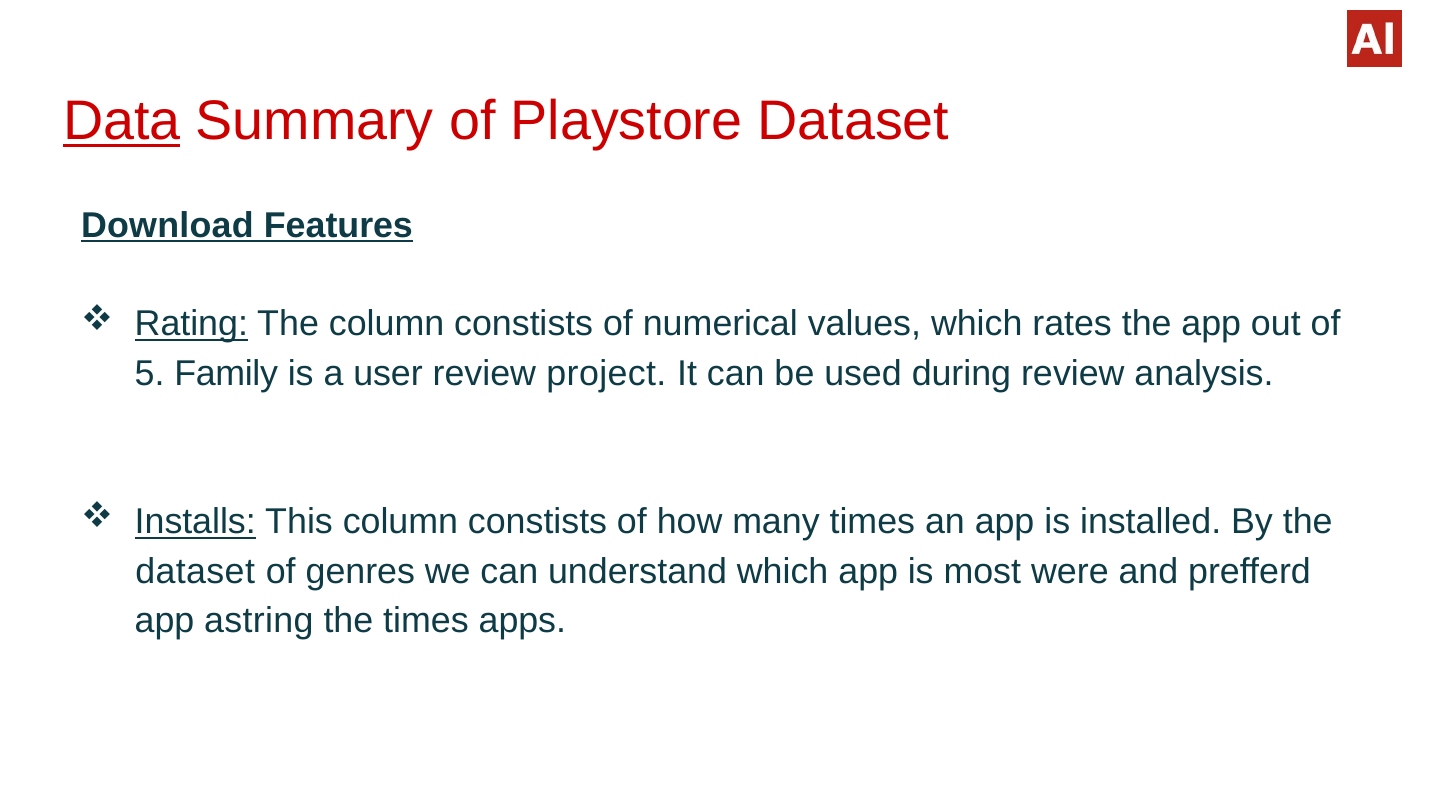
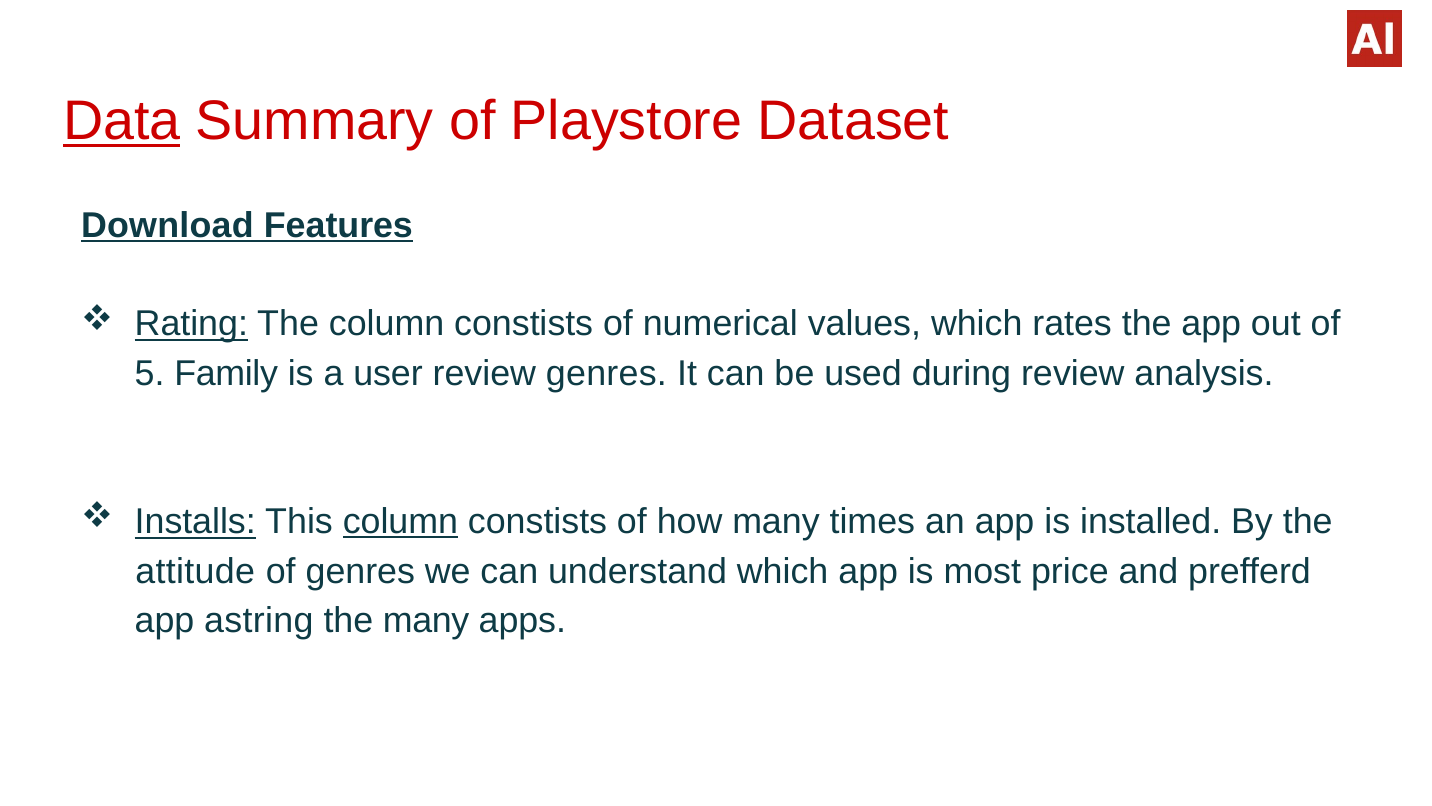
review project: project -> genres
column at (400, 522) underline: none -> present
dataset at (195, 571): dataset -> attitude
were: were -> price
the times: times -> many
